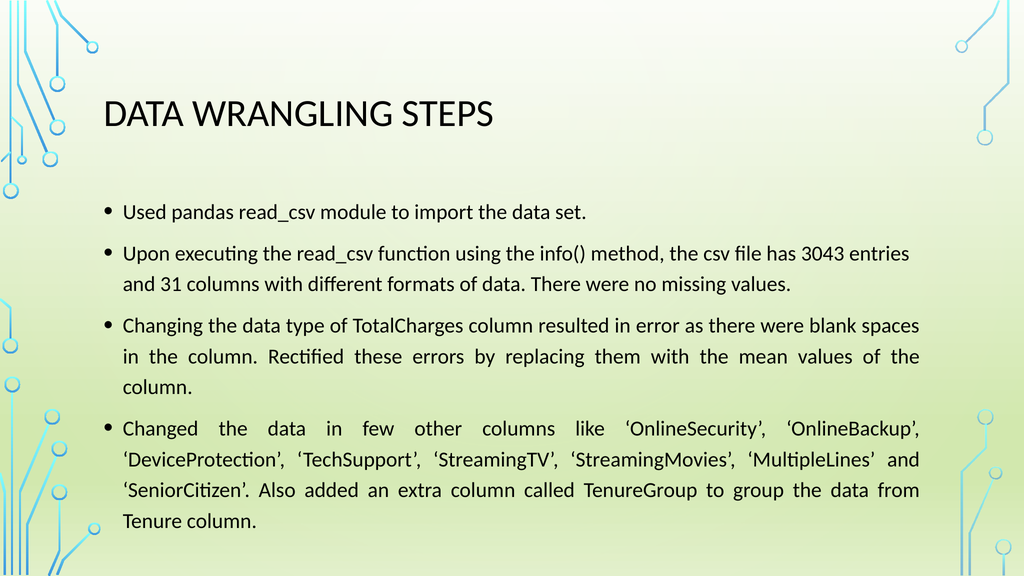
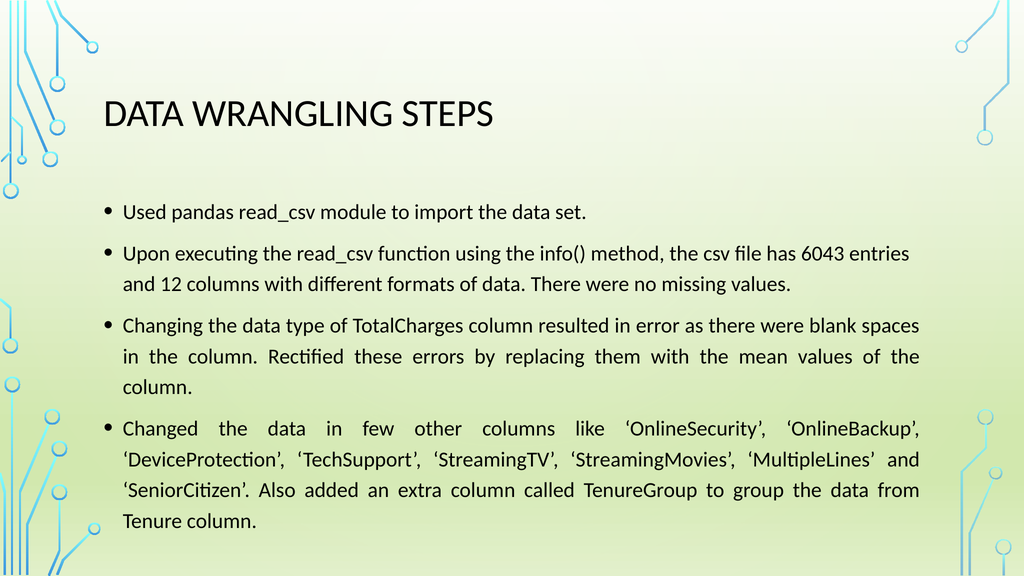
3043: 3043 -> 6043
31: 31 -> 12
